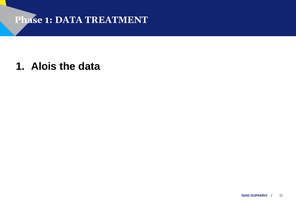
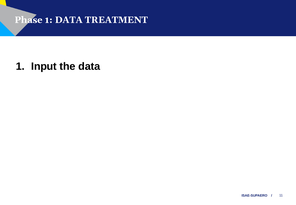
Alois: Alois -> Input
